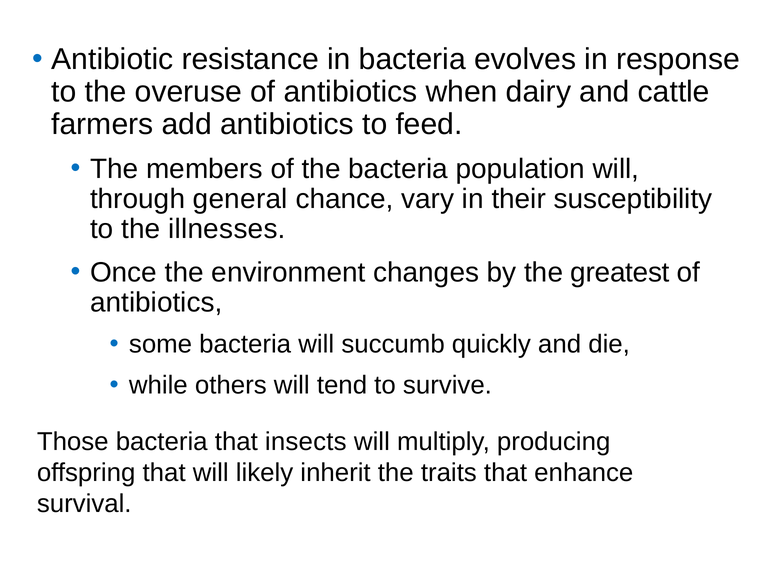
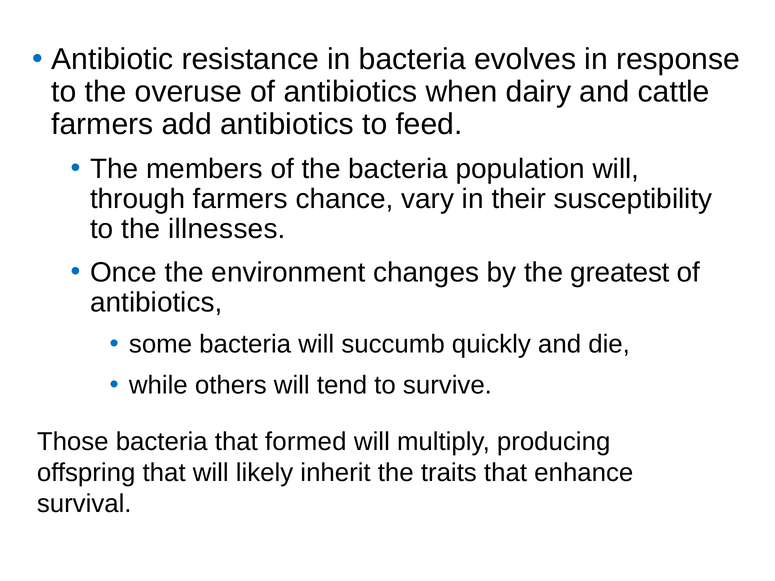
through general: general -> farmers
insects: insects -> formed
